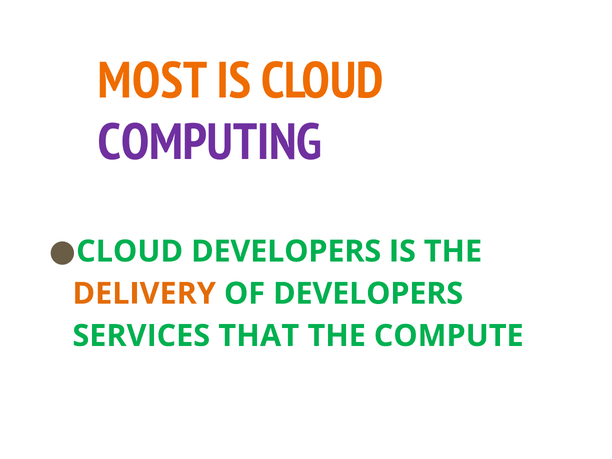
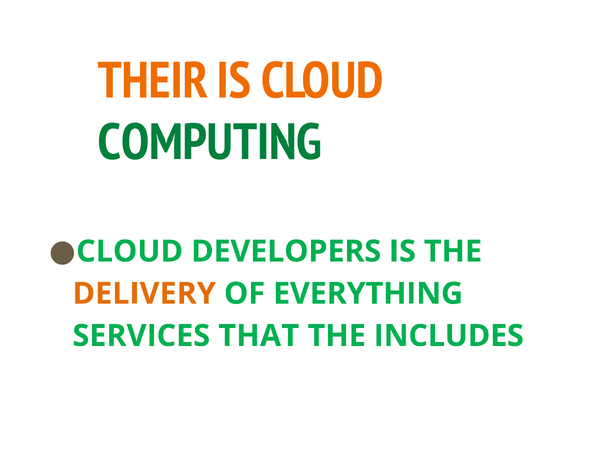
MOST: MOST -> THEIR
COMPUTING colour: purple -> green
OF DEVELOPERS: DEVELOPERS -> EVERYTHING
COMPUTE: COMPUTE -> INCLUDES
